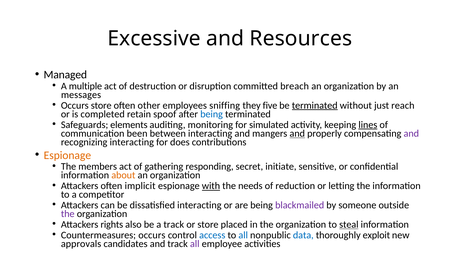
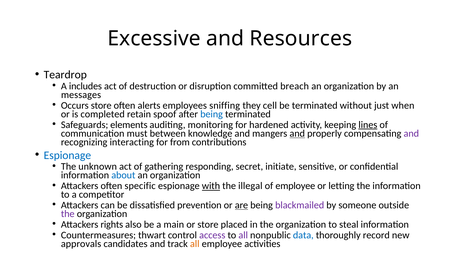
Managed: Managed -> Teardrop
multiple: multiple -> includes
other: other -> alerts
five: five -> cell
terminated at (315, 105) underline: present -> none
reach: reach -> when
simulated: simulated -> hardened
been: been -> must
between interacting: interacting -> knowledge
does: does -> from
Espionage at (67, 155) colour: orange -> blue
members: members -> unknown
about colour: orange -> blue
implicit: implicit -> specific
needs: needs -> illegal
of reduction: reduction -> employee
dissatisfied interacting: interacting -> prevention
are underline: none -> present
a track: track -> main
steal underline: present -> none
Countermeasures occurs: occurs -> thwart
access colour: blue -> purple
all at (243, 235) colour: blue -> purple
exploit: exploit -> record
all at (195, 244) colour: purple -> orange
